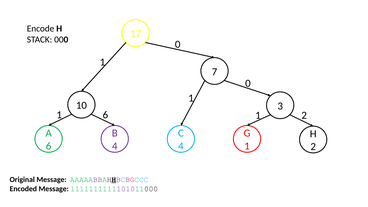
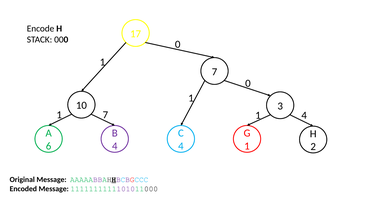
1 6: 6 -> 7
1 2: 2 -> 4
